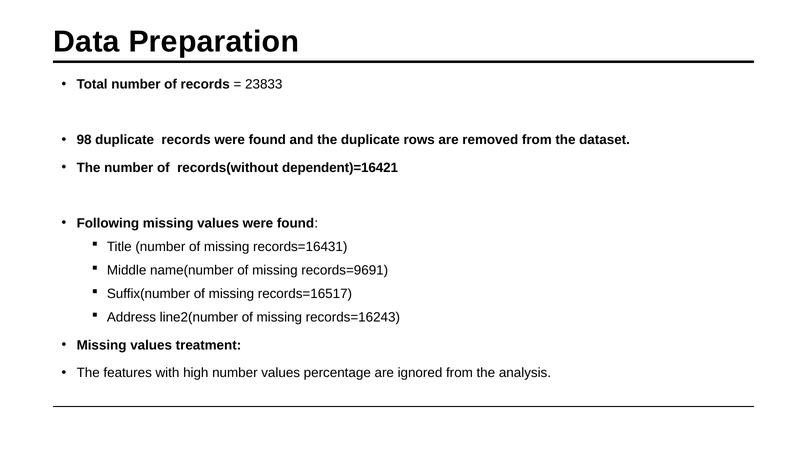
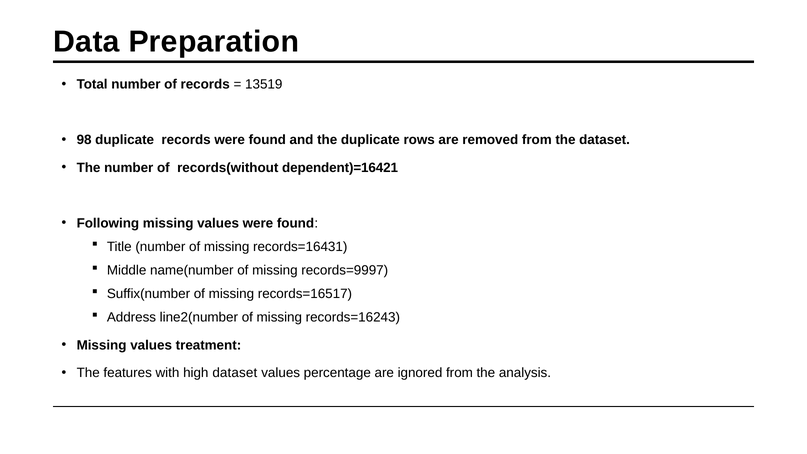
23833: 23833 -> 13519
records=9691: records=9691 -> records=9997
high number: number -> dataset
